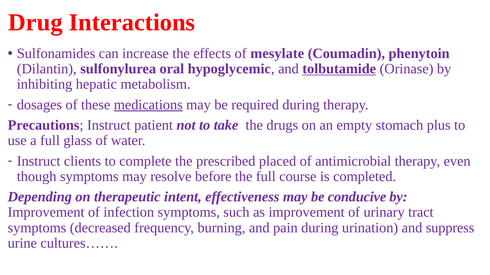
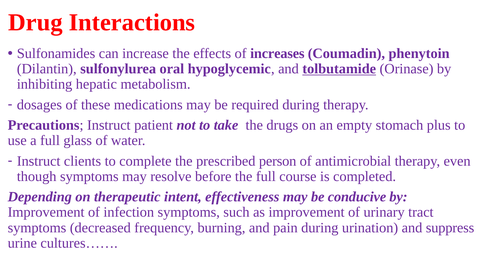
mesylate: mesylate -> increases
medications underline: present -> none
placed: placed -> person
